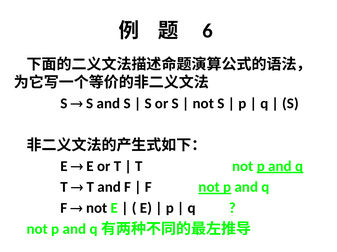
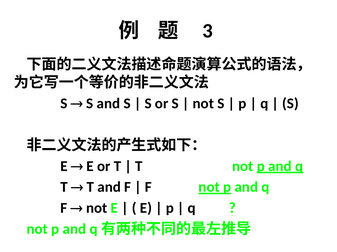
6: 6 -> 3
